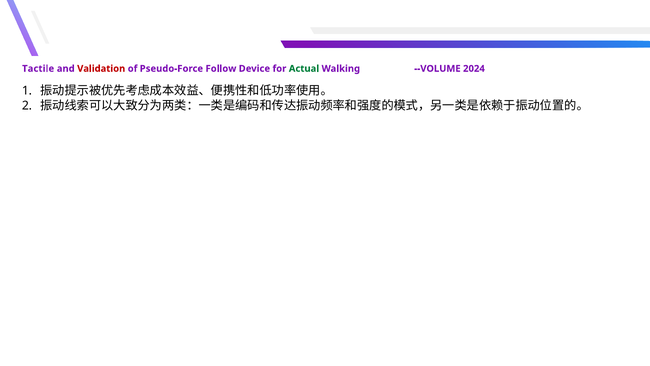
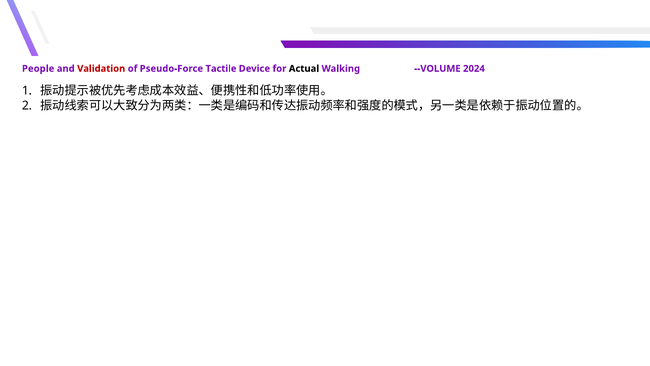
Tactile: Tactile -> People
Follow: Follow -> Tactile
Actual colour: green -> black
